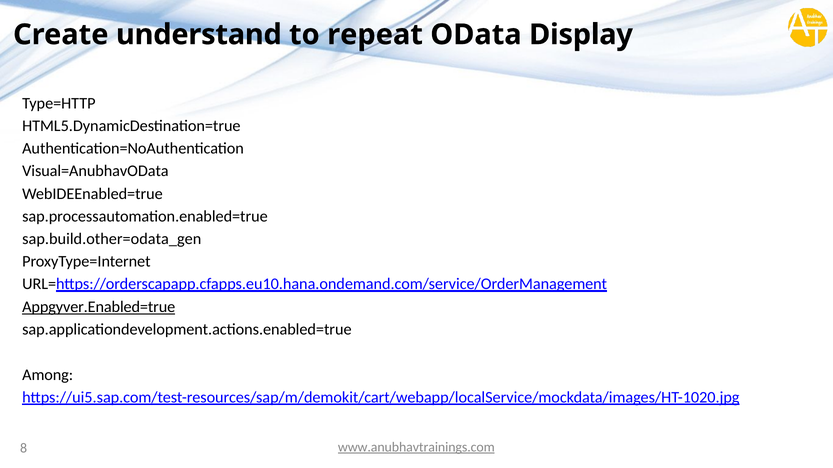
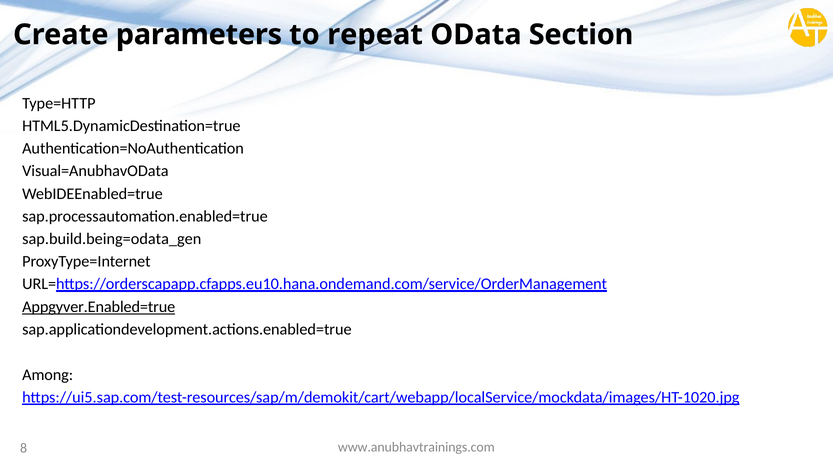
understand: understand -> parameters
Display: Display -> Section
sap.build.other=odata_gen: sap.build.other=odata_gen -> sap.build.being=odata_gen
www.anubhavtrainings.com underline: present -> none
